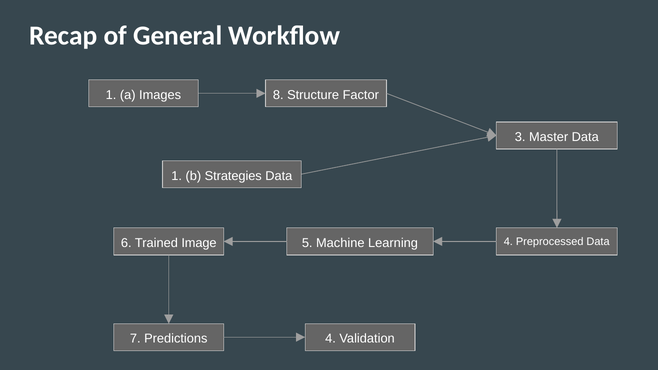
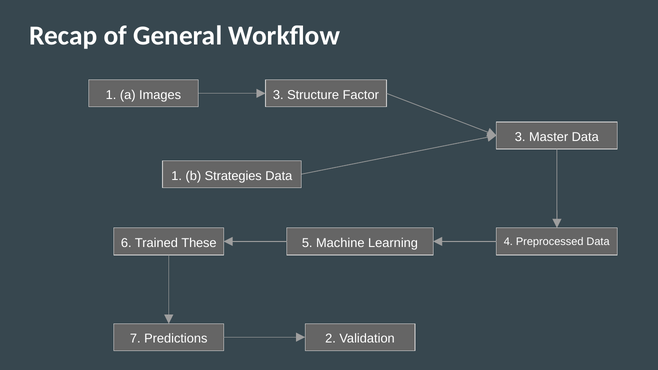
Images 8: 8 -> 3
Image: Image -> These
Predictions 4: 4 -> 2
